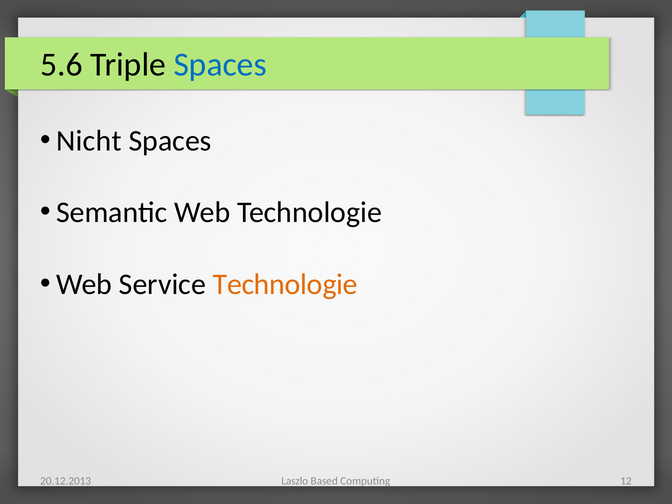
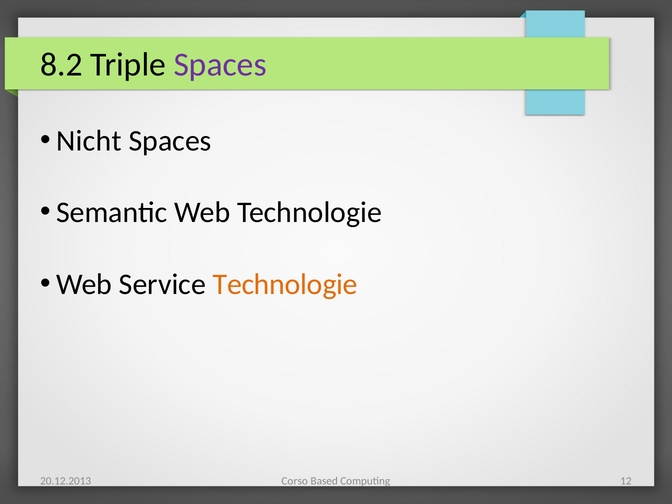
5.6: 5.6 -> 8.2
Spaces at (220, 64) colour: blue -> purple
Laszlo: Laszlo -> Corso
